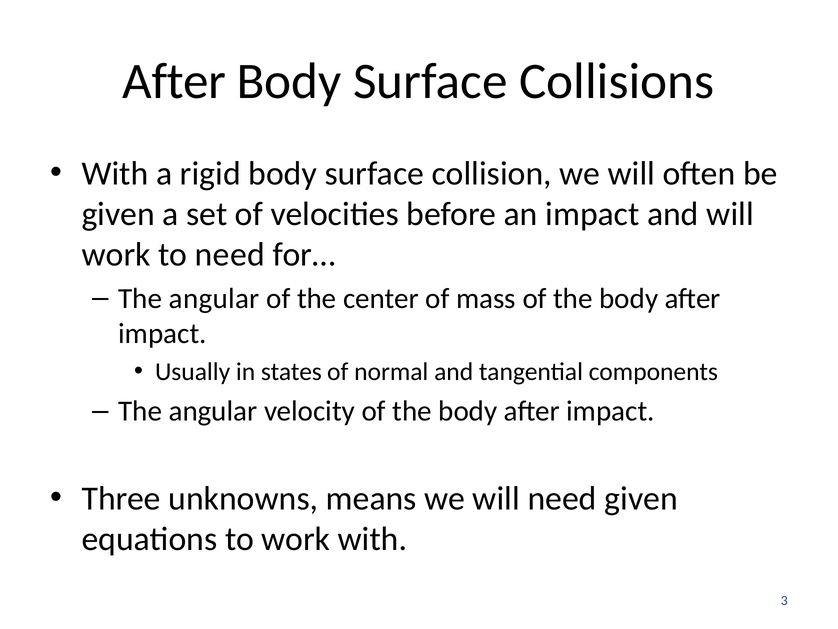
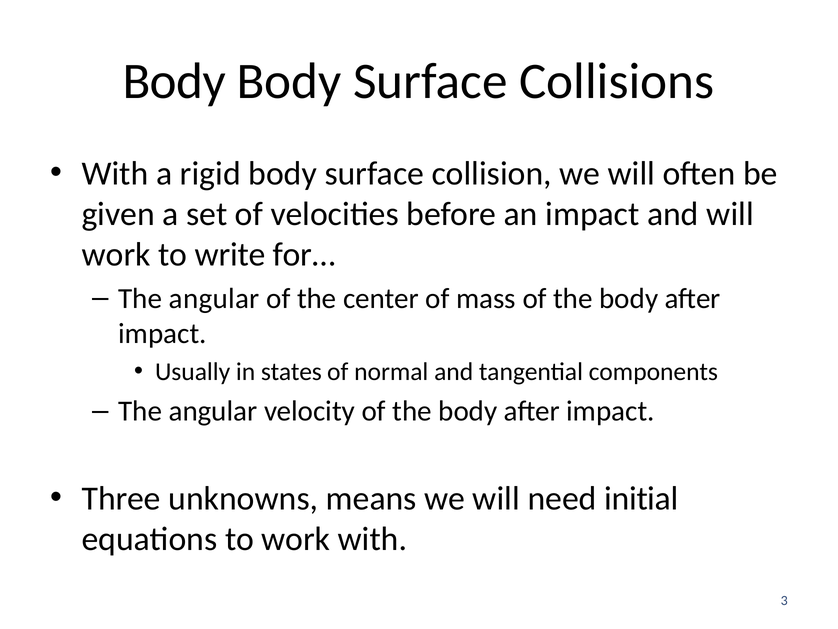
After at (174, 81): After -> Body
to need: need -> write
need given: given -> initial
